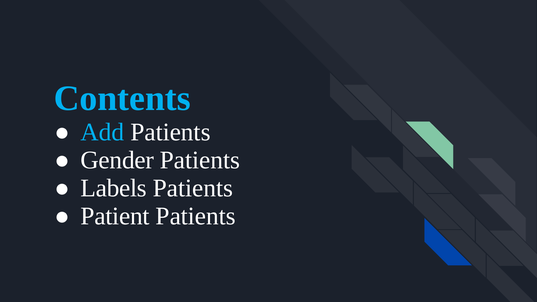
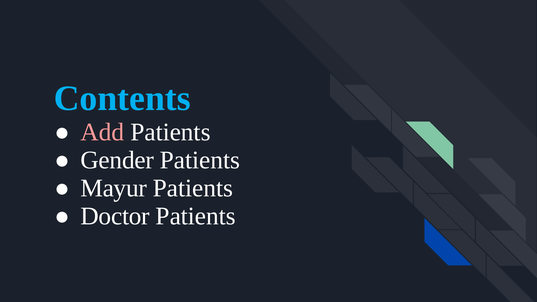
Add colour: light blue -> pink
Labels: Labels -> Mayur
Patient: Patient -> Doctor
